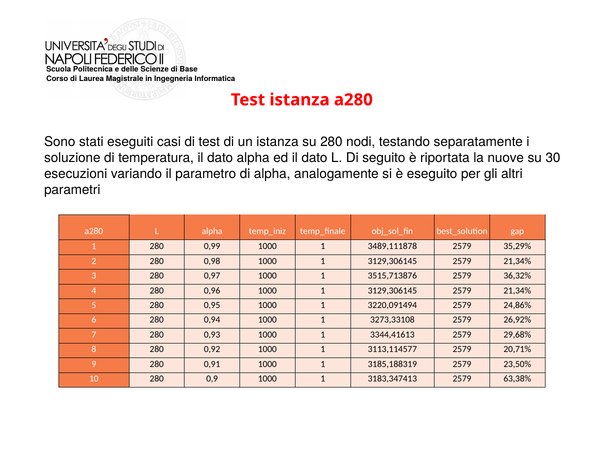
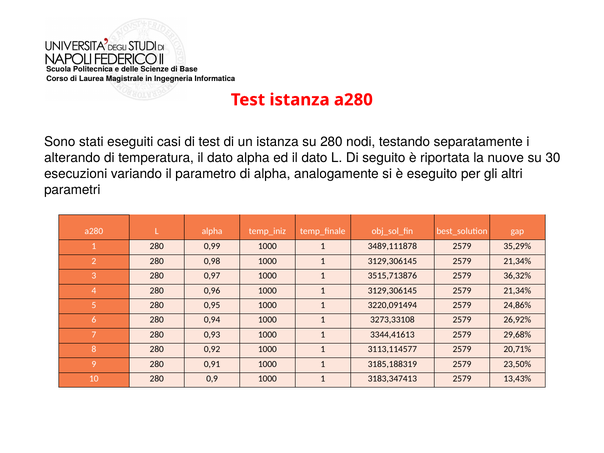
soluzione: soluzione -> alterando
63,38%: 63,38% -> 13,43%
